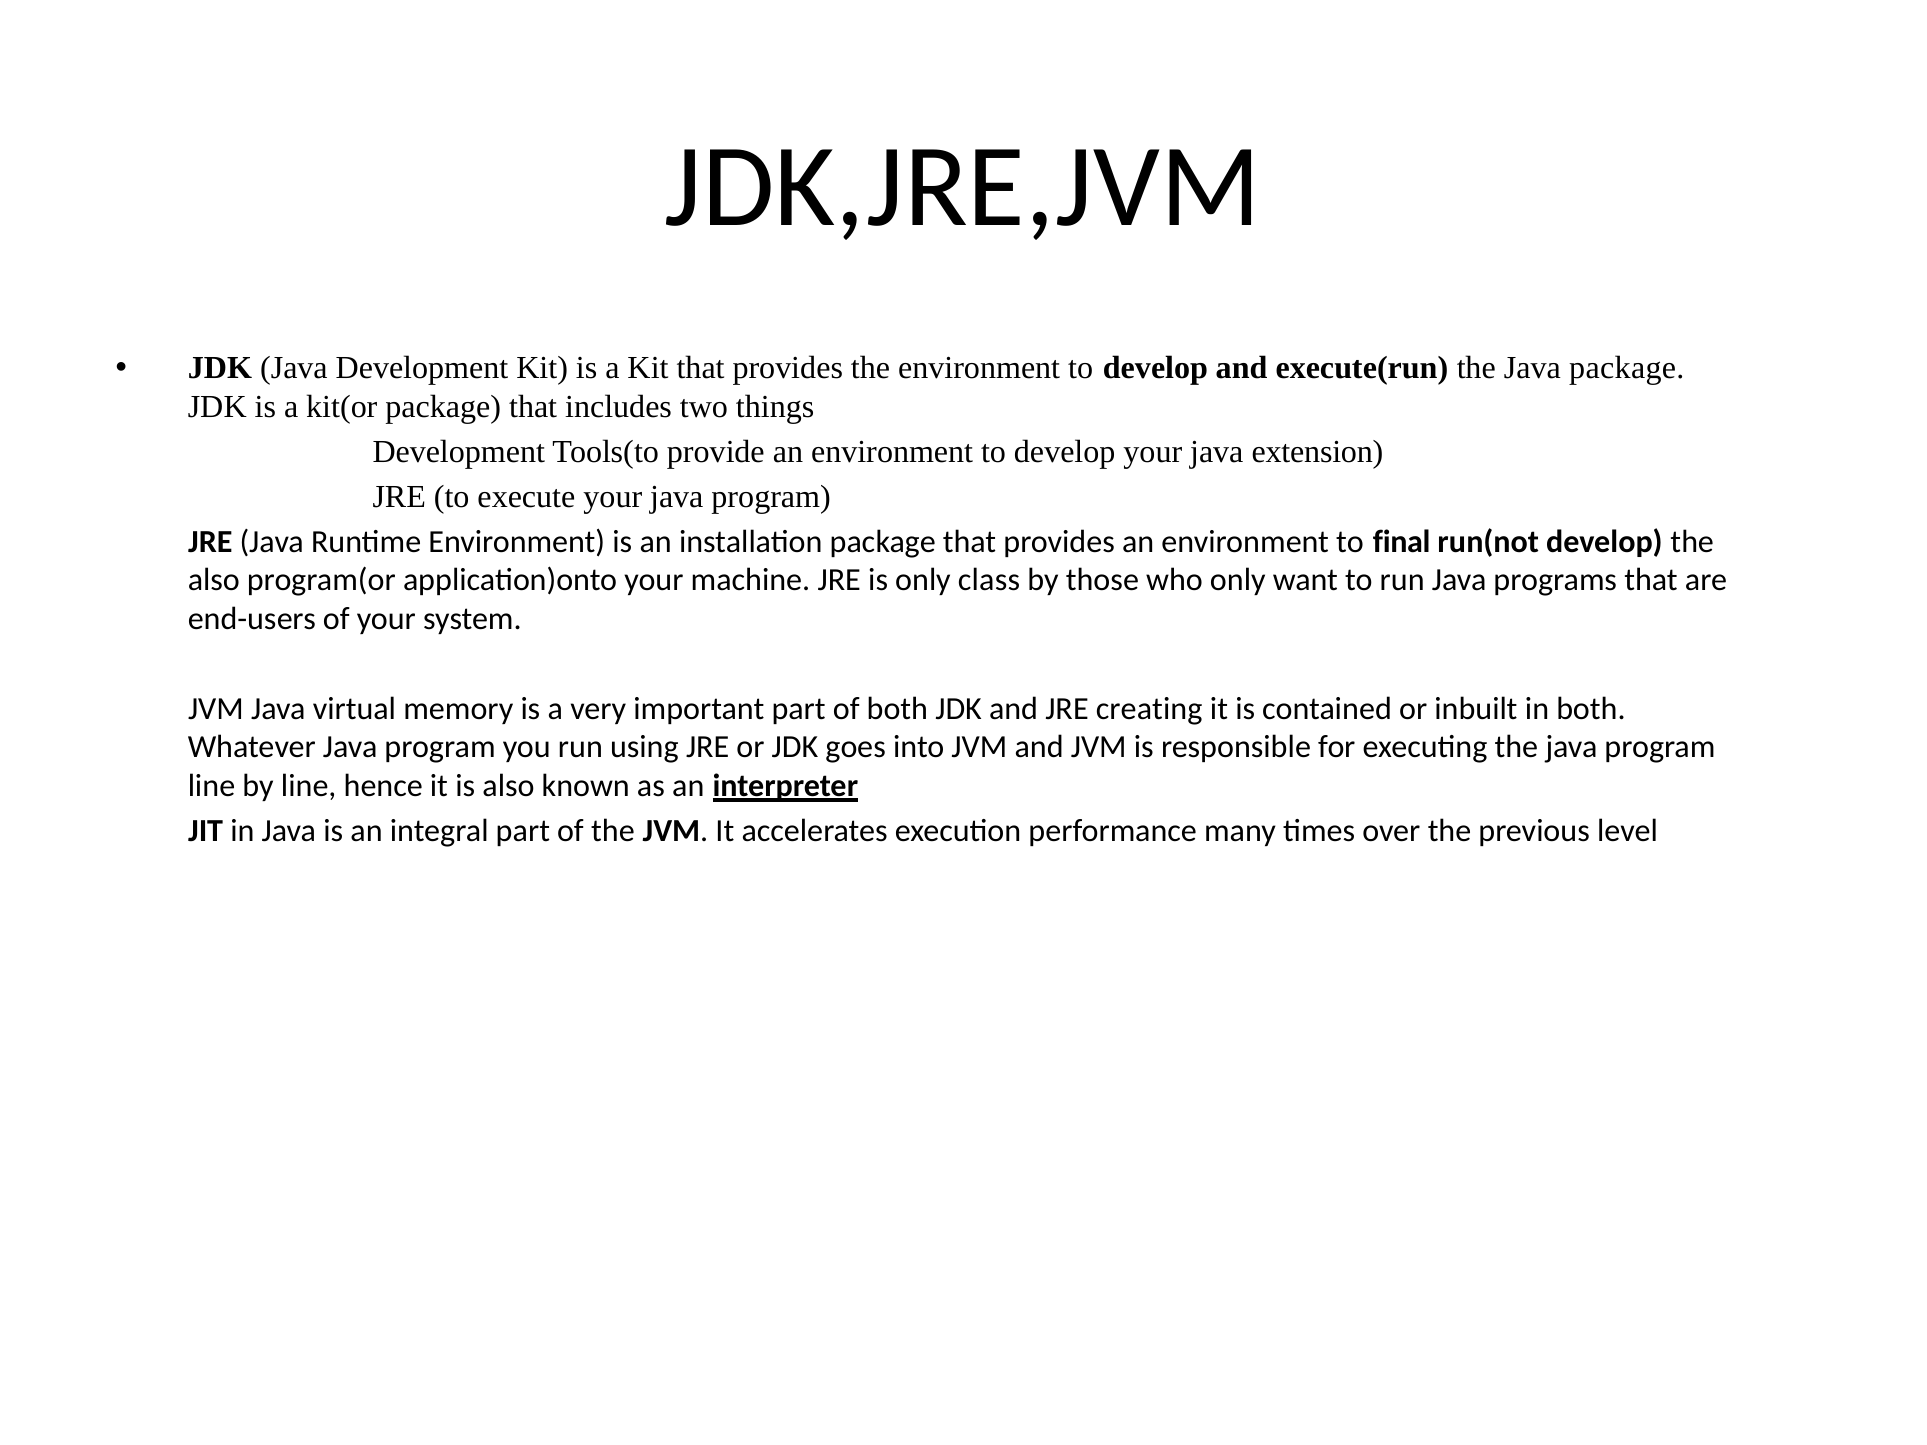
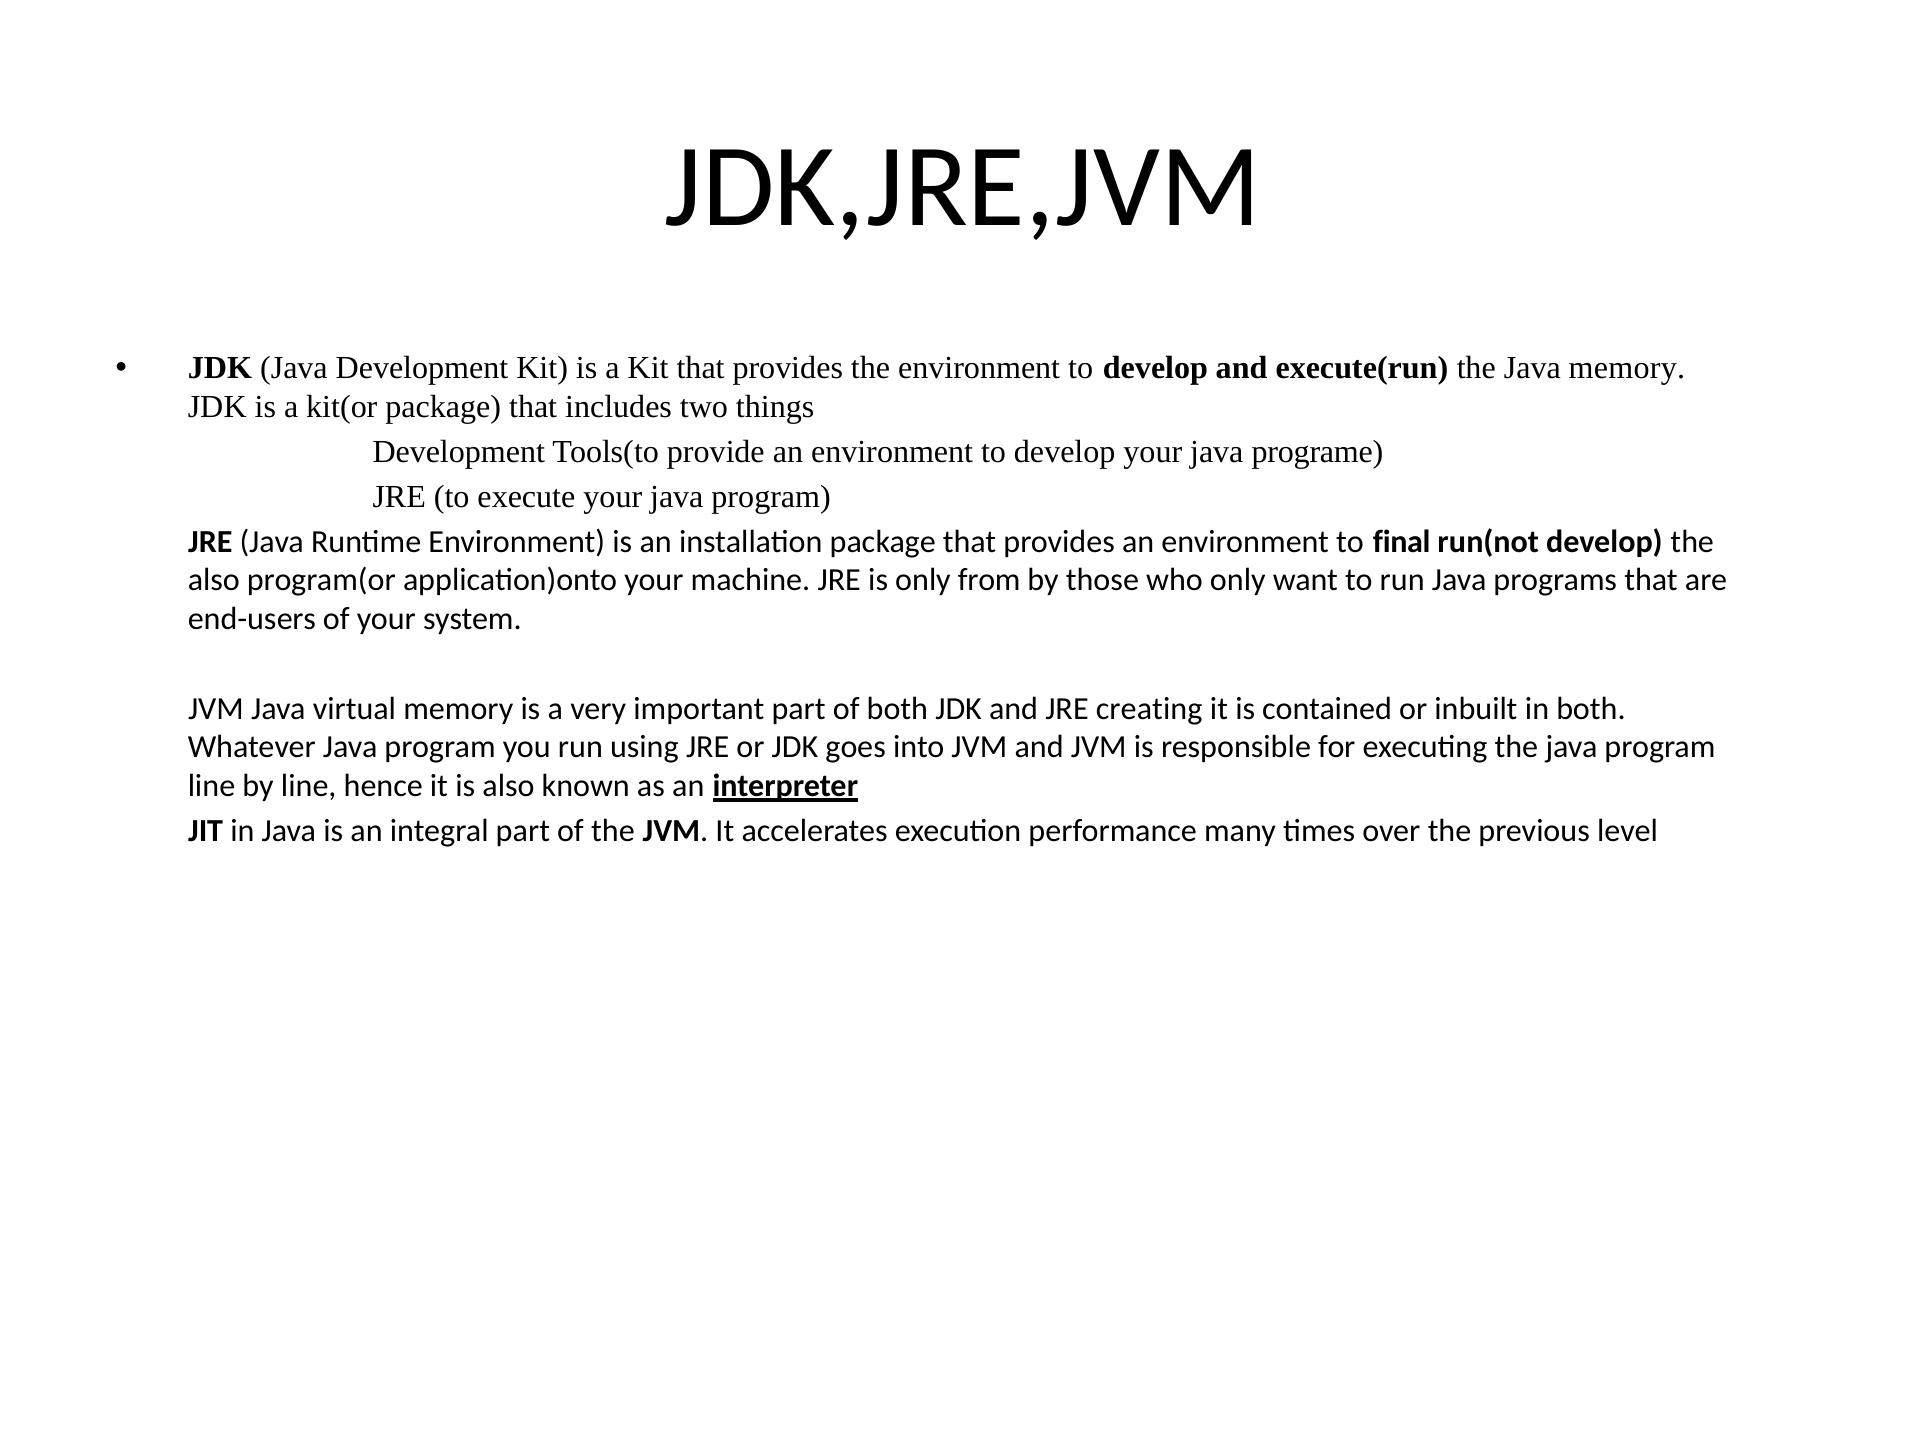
Java package: package -> memory
extension: extension -> programe
class: class -> from
